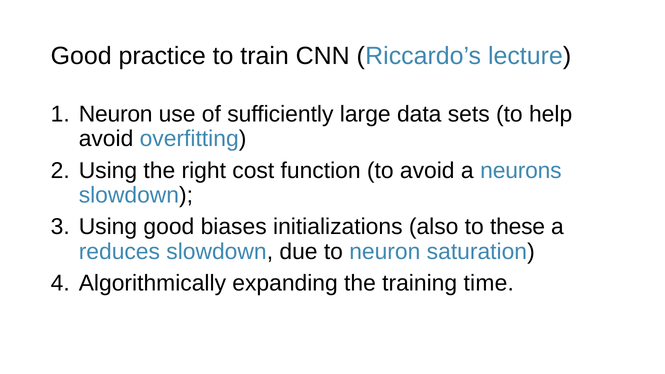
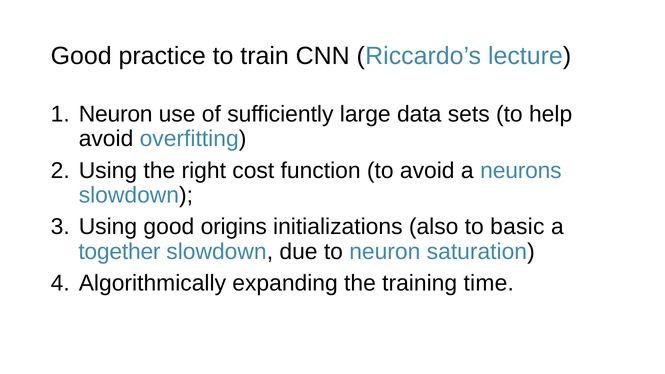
biases: biases -> origins
these: these -> basic
reduces: reduces -> together
